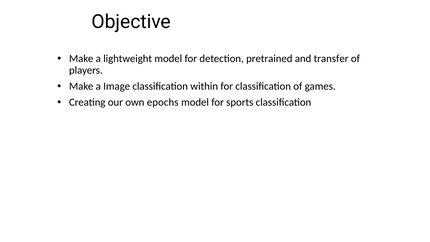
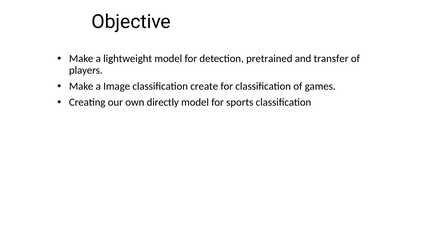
within: within -> create
epochs: epochs -> directly
